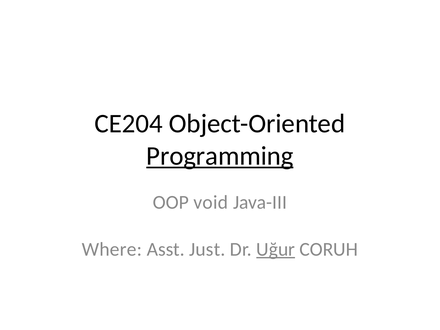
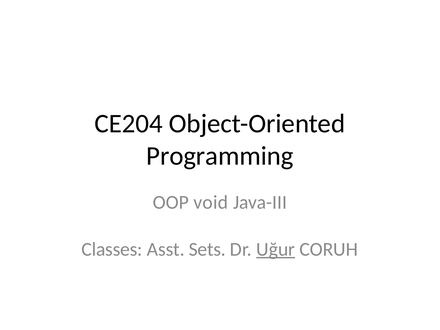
Programming underline: present -> none
Where: Where -> Classes
Just: Just -> Sets
